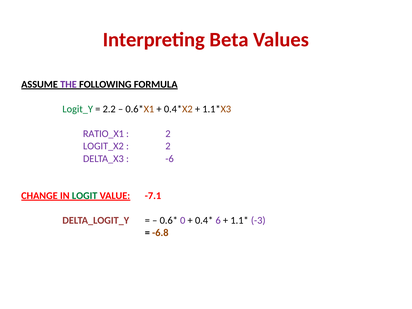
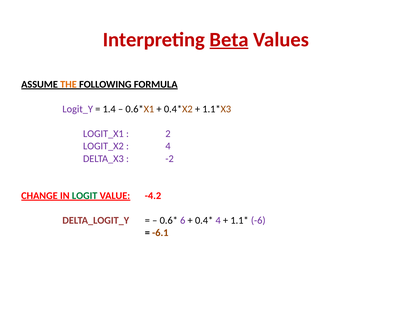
Beta underline: none -> present
THE colour: purple -> orange
Logit_Y colour: green -> purple
2.2: 2.2 -> 1.4
RATIO_X1: RATIO_X1 -> LOGIT_X1
2 at (168, 146): 2 -> 4
-6: -6 -> -2
-7.1: -7.1 -> -4.2
0: 0 -> 6
6 at (218, 220): 6 -> 4
-3: -3 -> -6
-6.8: -6.8 -> -6.1
